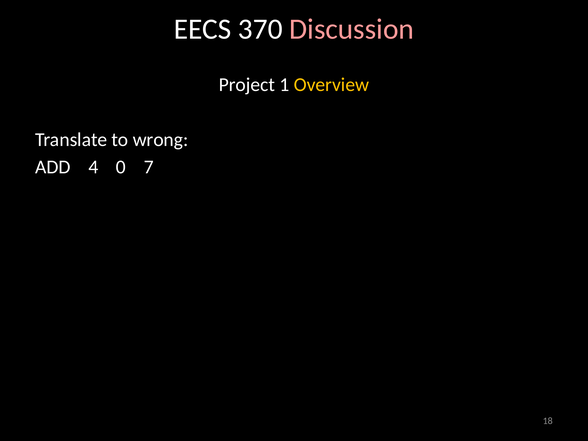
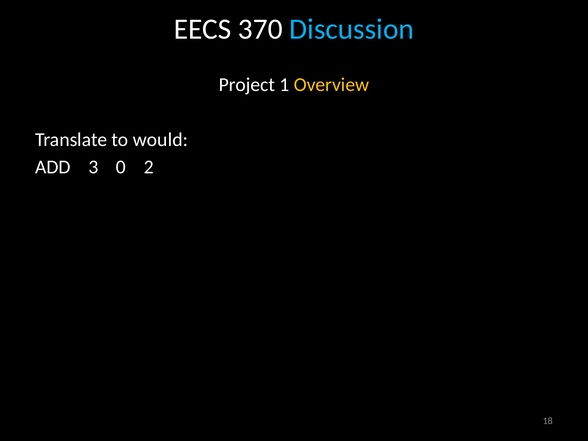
Discussion colour: pink -> light blue
wrong: wrong -> would
4: 4 -> 3
7: 7 -> 2
